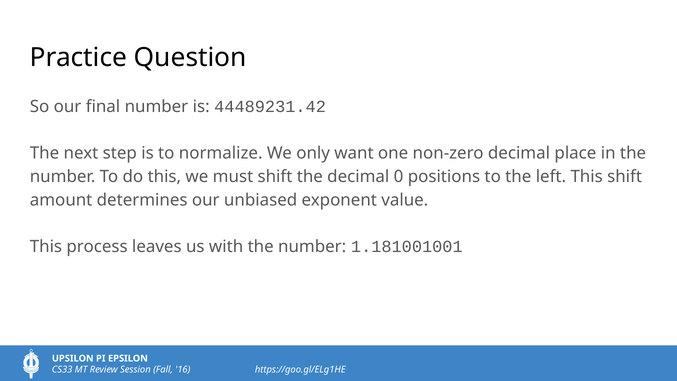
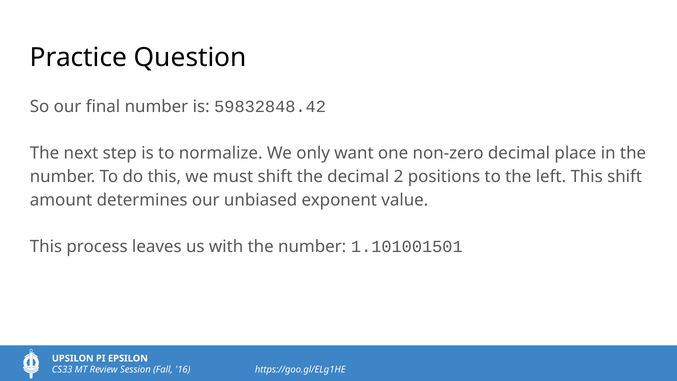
44489231.42: 44489231.42 -> 59832848.42
0: 0 -> 2
1.181001001: 1.181001001 -> 1.101001501
